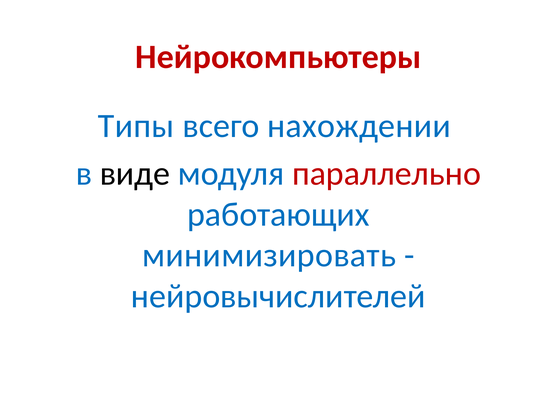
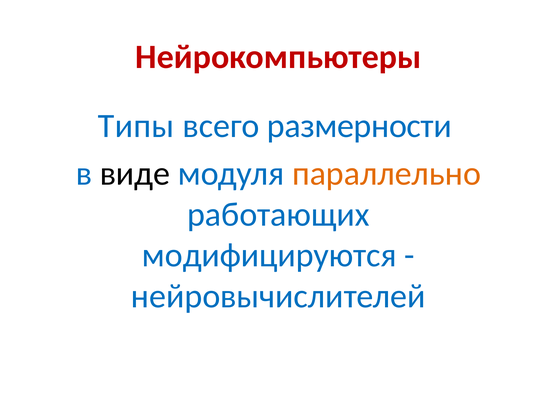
нахождении: нахождении -> размерности
параллельно colour: red -> orange
минимизировать: минимизировать -> модифицируются
